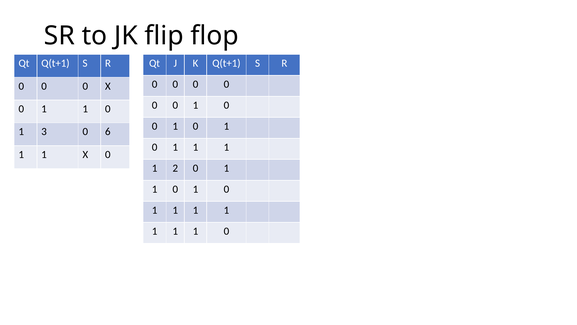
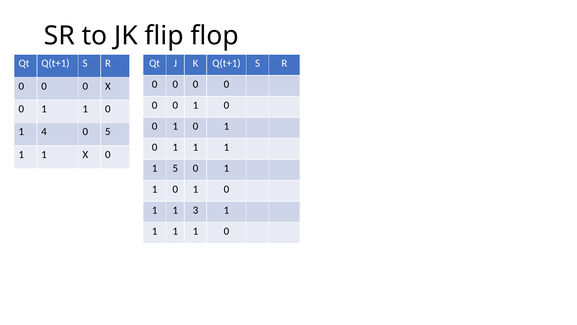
3: 3 -> 4
0 6: 6 -> 5
1 2: 2 -> 5
1 at (196, 210): 1 -> 3
